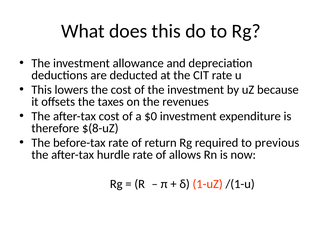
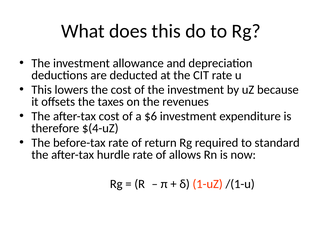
$0: $0 -> $6
$(8-uZ: $(8-uZ -> $(4-uZ
previous: previous -> standard
